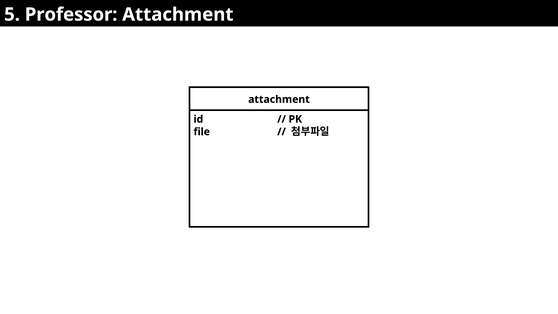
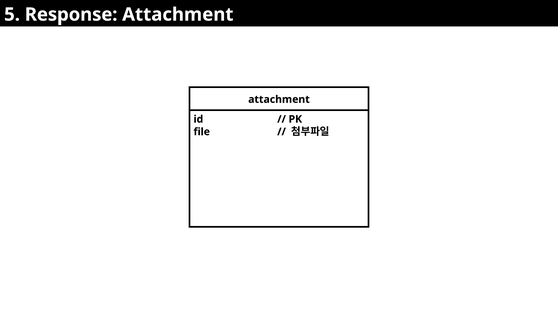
Professor: Professor -> Response
